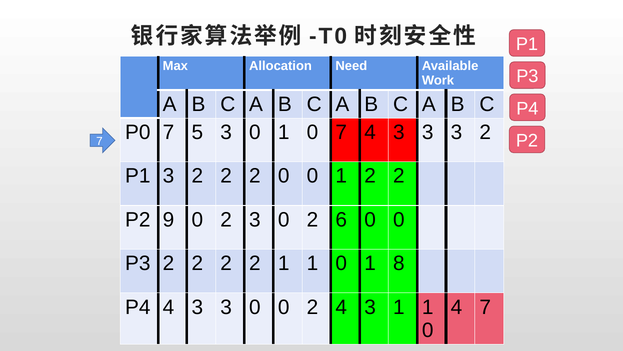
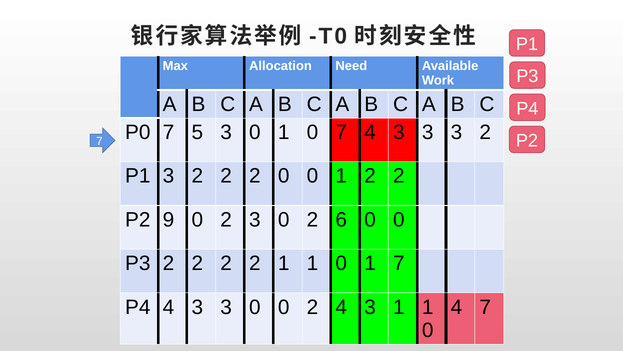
1 8: 8 -> 7
